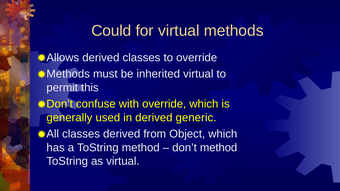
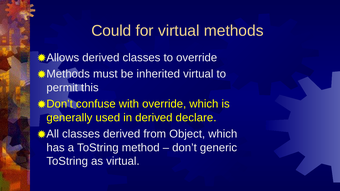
generic: generic -> declare
don’t method: method -> generic
